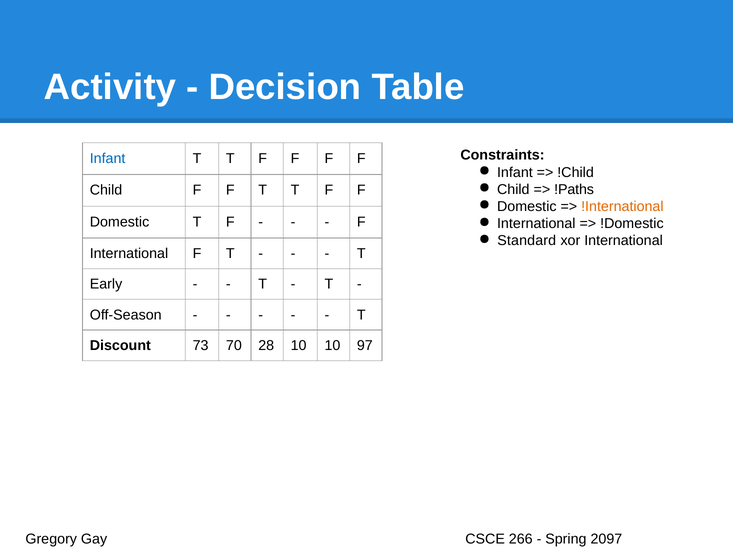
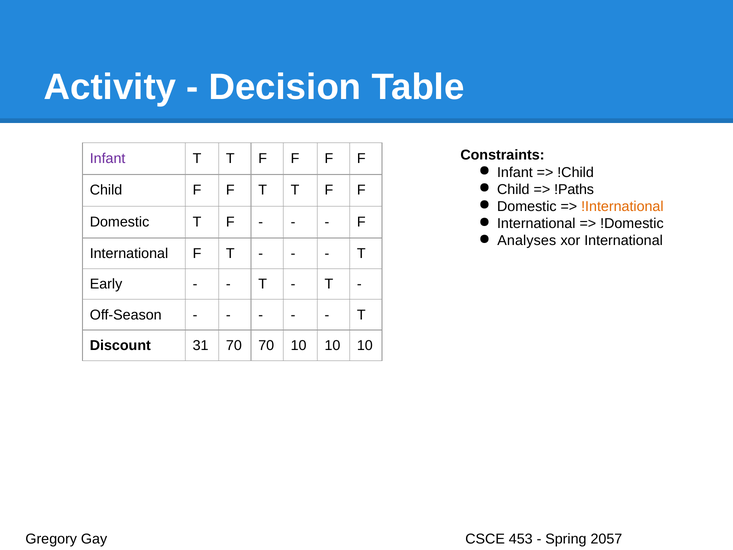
Infant at (108, 158) colour: blue -> purple
Standard: Standard -> Analyses
73: 73 -> 31
70 28: 28 -> 70
10 10 97: 97 -> 10
266: 266 -> 453
2097: 2097 -> 2057
